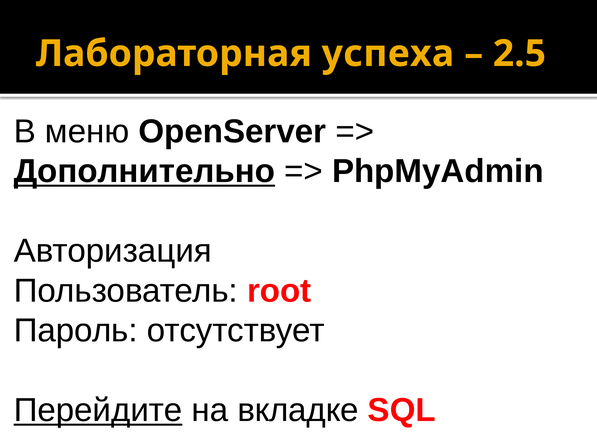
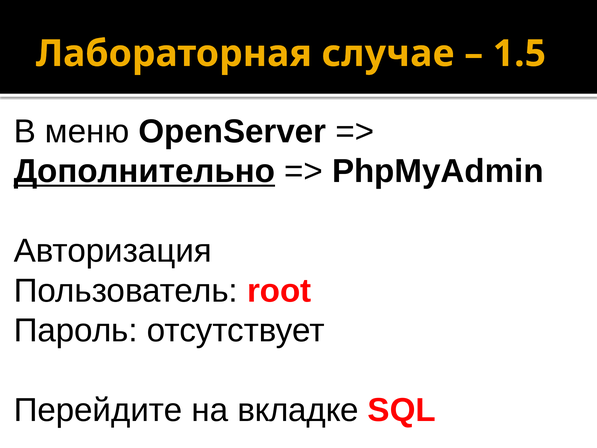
успеха: успеха -> случае
2.5: 2.5 -> 1.5
Перейдите underline: present -> none
